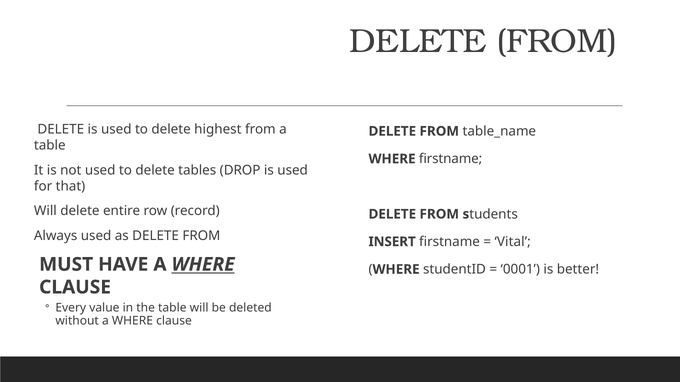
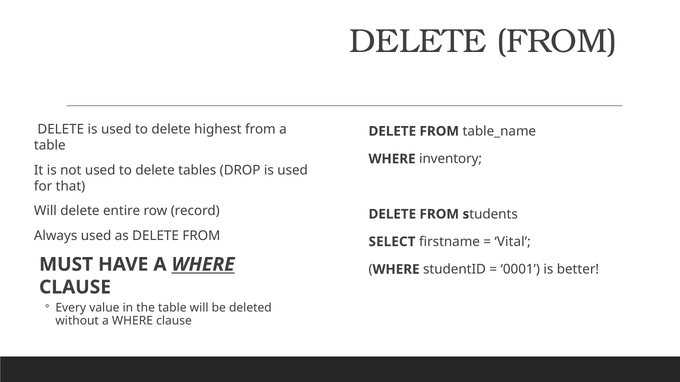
WHERE firstname: firstname -> inventory
INSERT: INSERT -> SELECT
